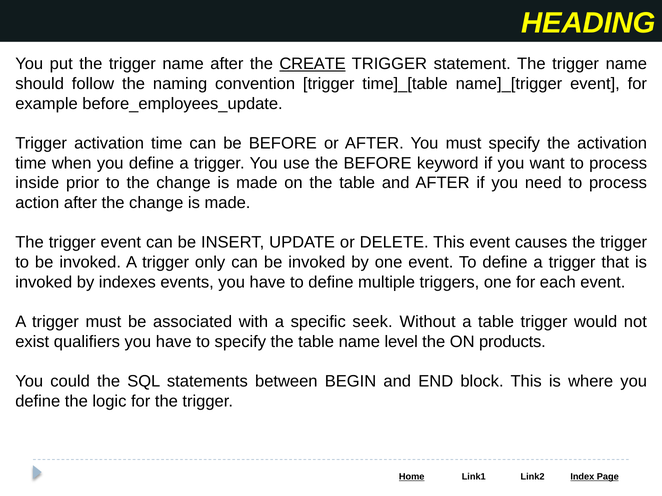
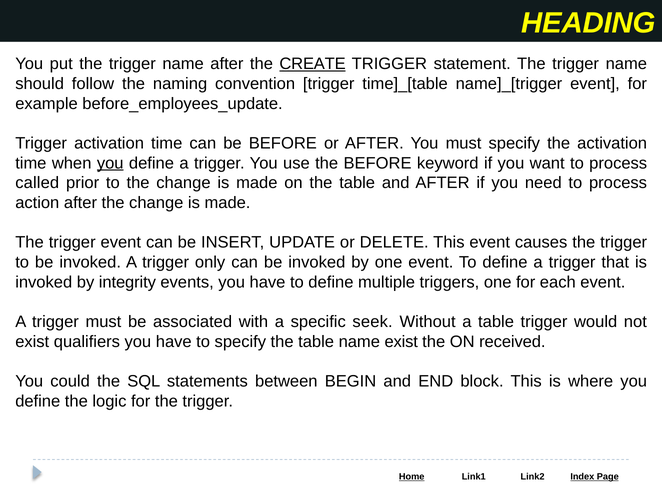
you at (110, 163) underline: none -> present
inside: inside -> called
indexes: indexes -> integrity
name level: level -> exist
products: products -> received
